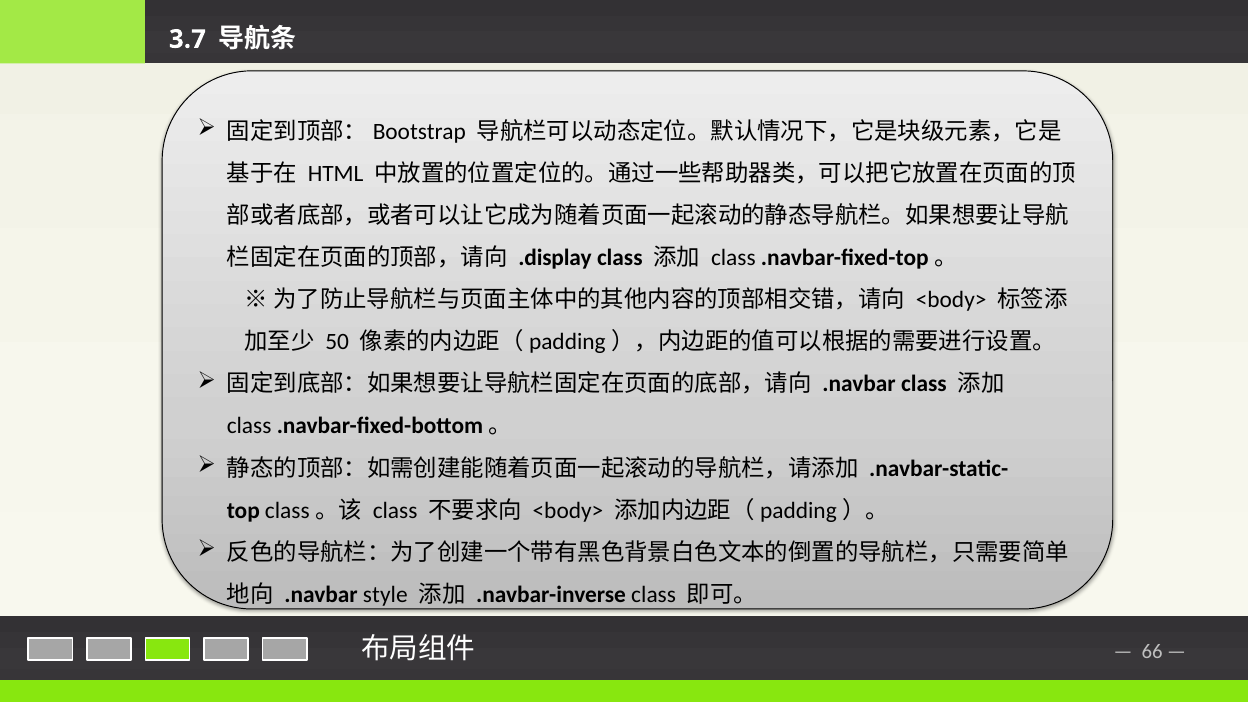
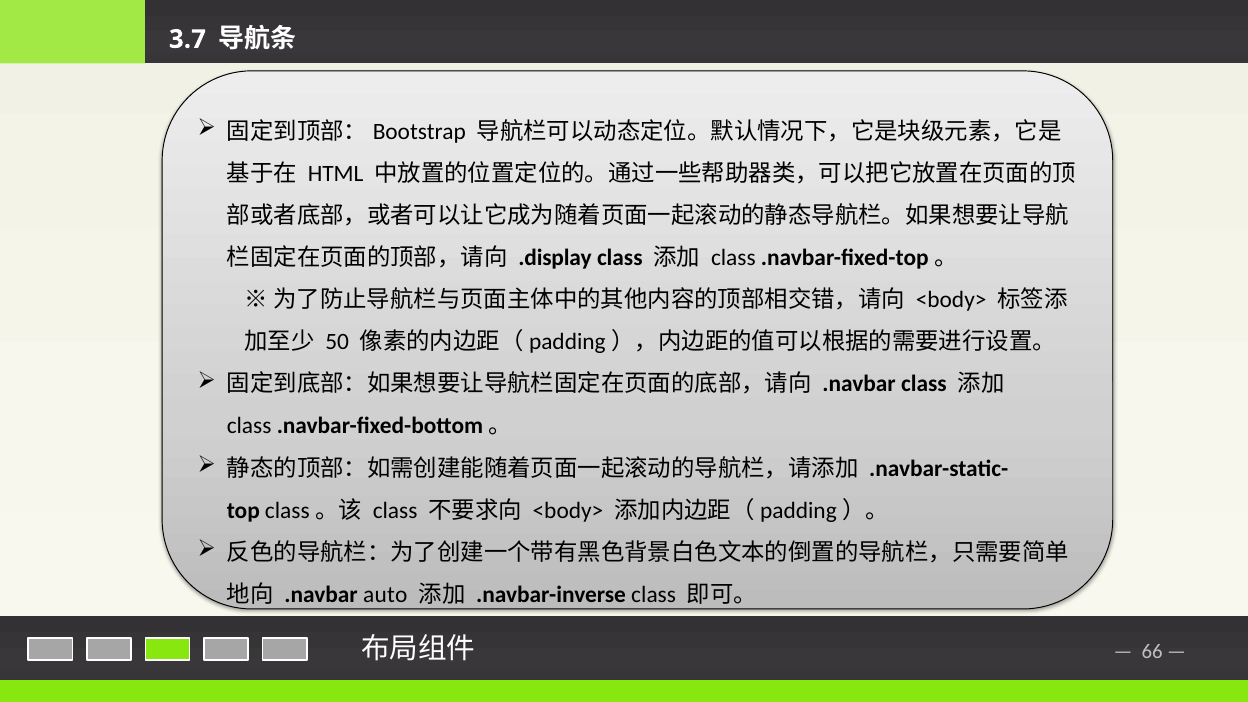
style: style -> auto
